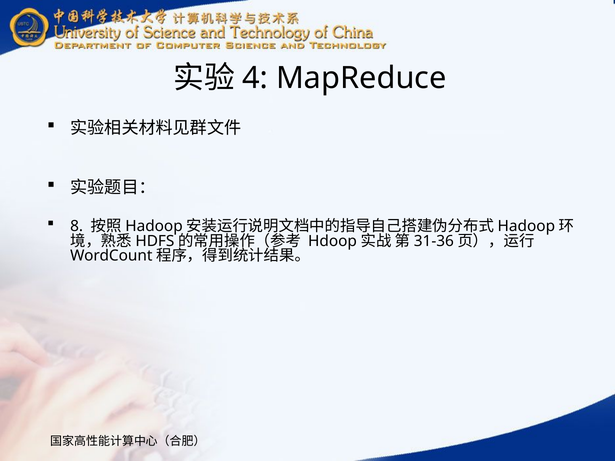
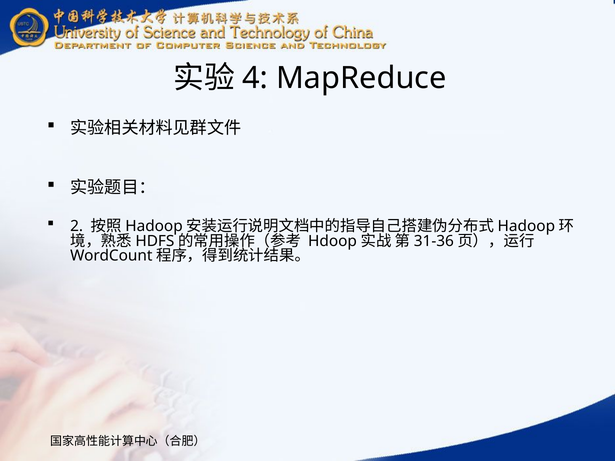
8: 8 -> 2
